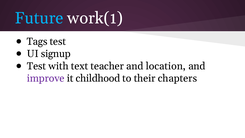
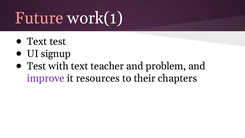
Future colour: light blue -> pink
Tags at (37, 41): Tags -> Text
location: location -> problem
childhood: childhood -> resources
